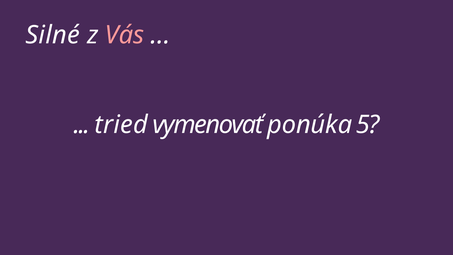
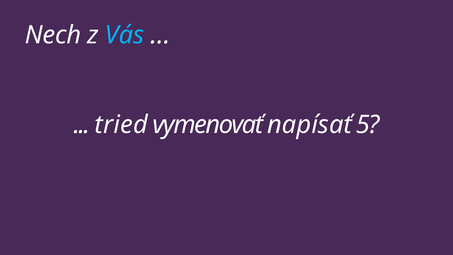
Silné: Silné -> Nech
Vás colour: pink -> light blue
ponúka: ponúka -> napísať
